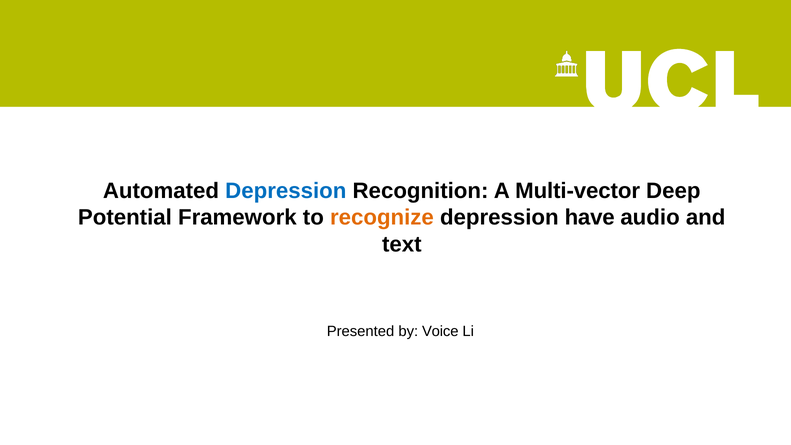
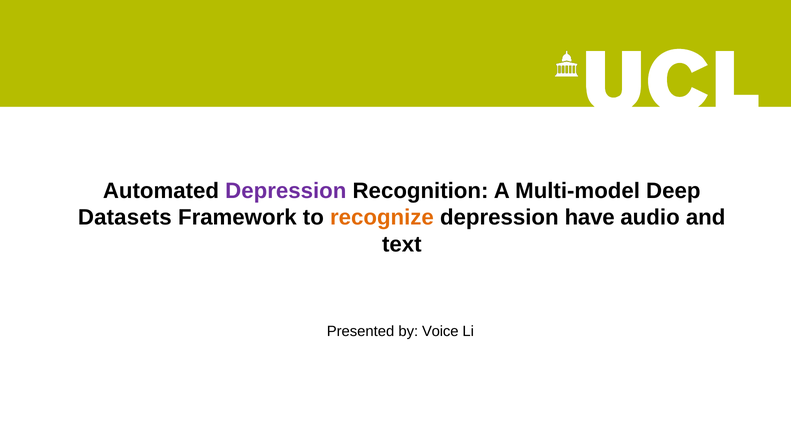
Depression at (286, 191) colour: blue -> purple
Multi-vector: Multi-vector -> Multi-model
Potential: Potential -> Datasets
